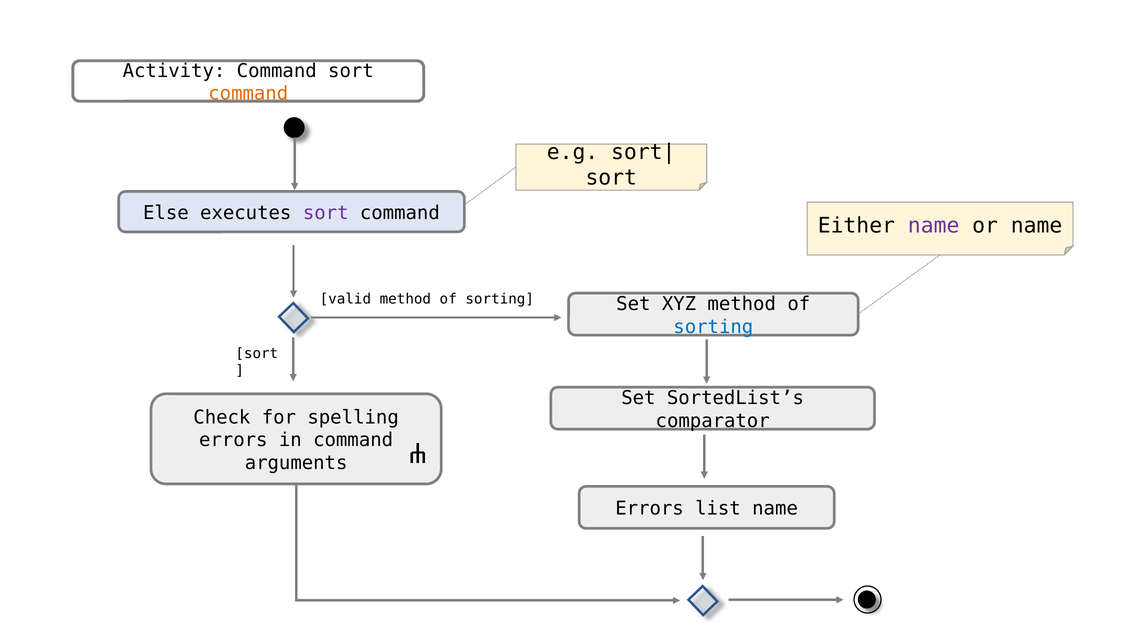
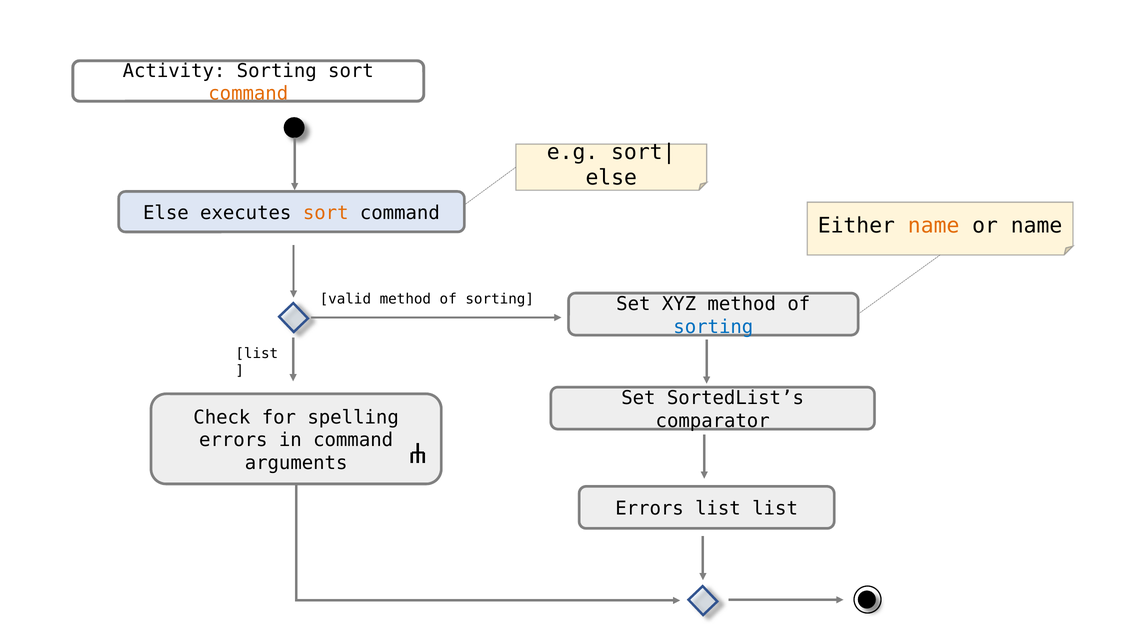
Activity Command: Command -> Sorting
sort at (611, 178): sort -> else
sort at (326, 213) colour: purple -> orange
name at (934, 226) colour: purple -> orange
sort at (257, 353): sort -> list
list name: name -> list
